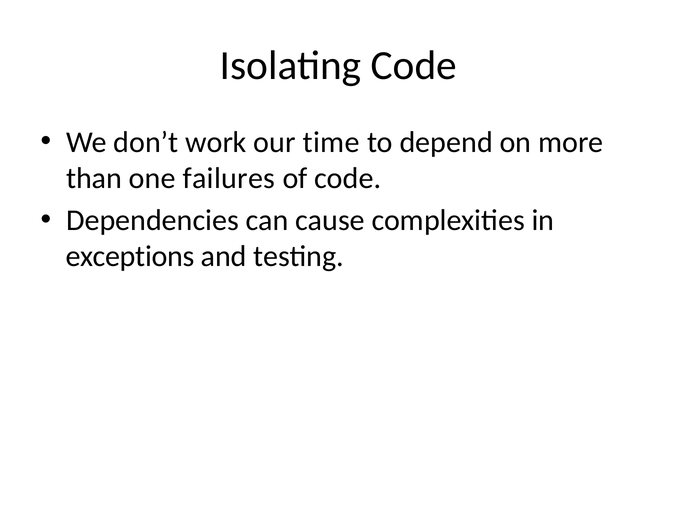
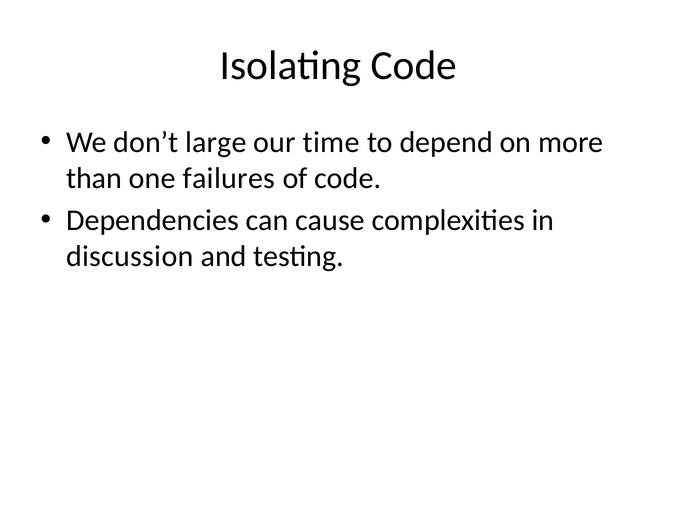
work: work -> large
exceptions: exceptions -> discussion
